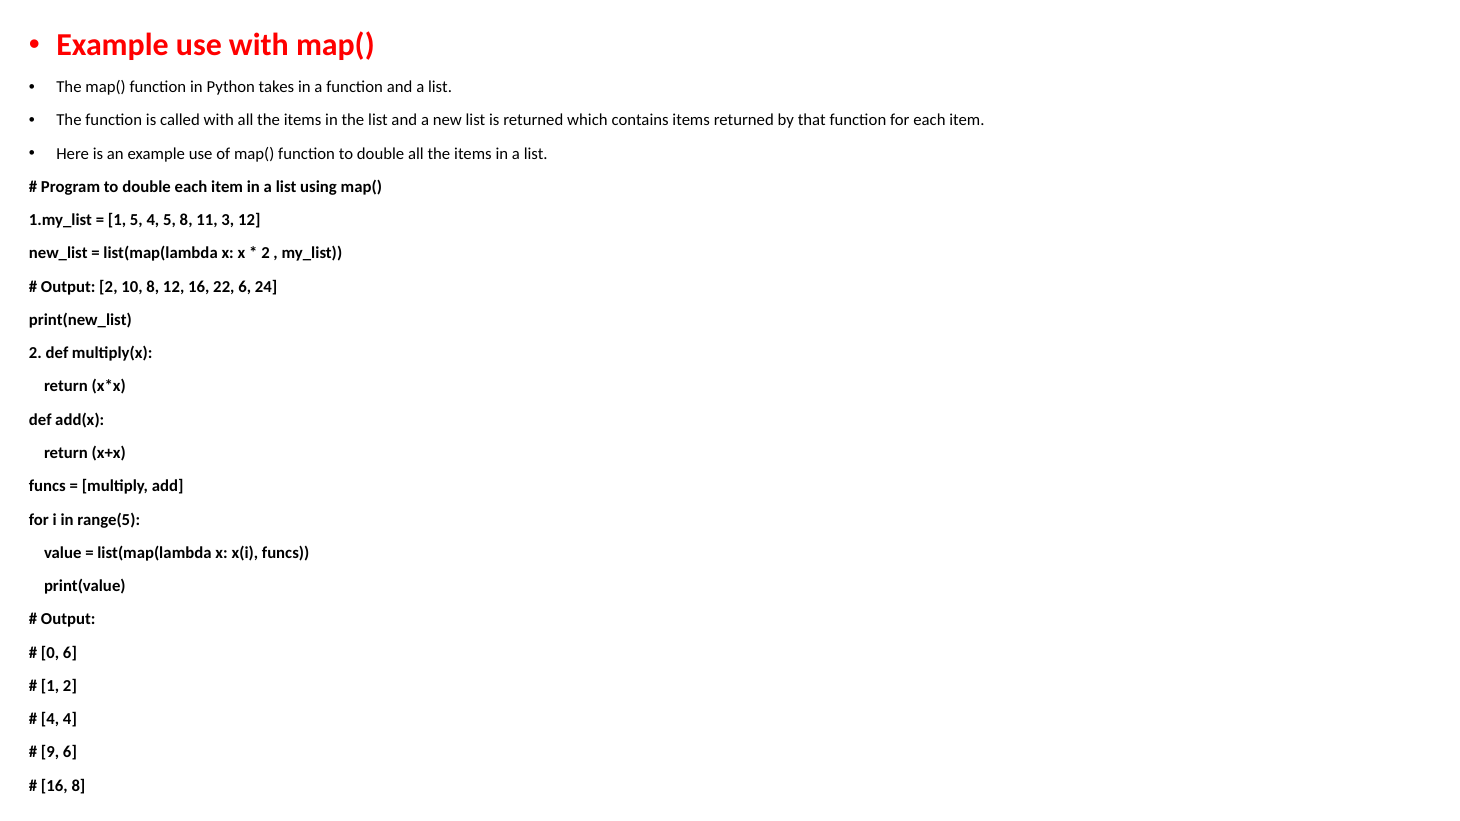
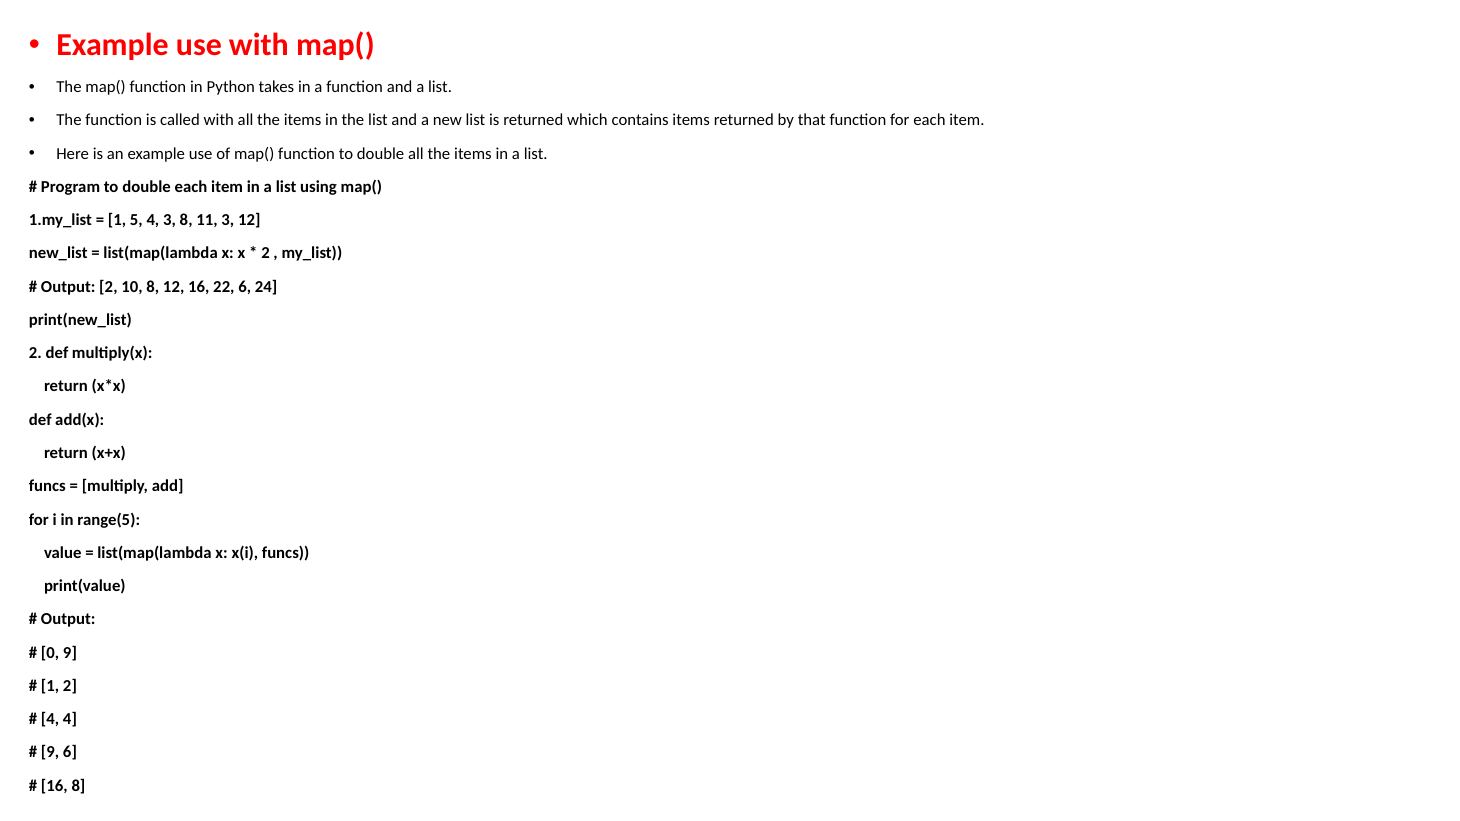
4 5: 5 -> 3
0 6: 6 -> 9
